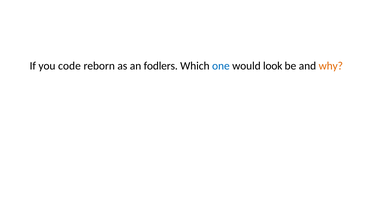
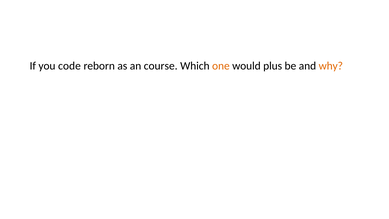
fodlers: fodlers -> course
one colour: blue -> orange
look: look -> plus
